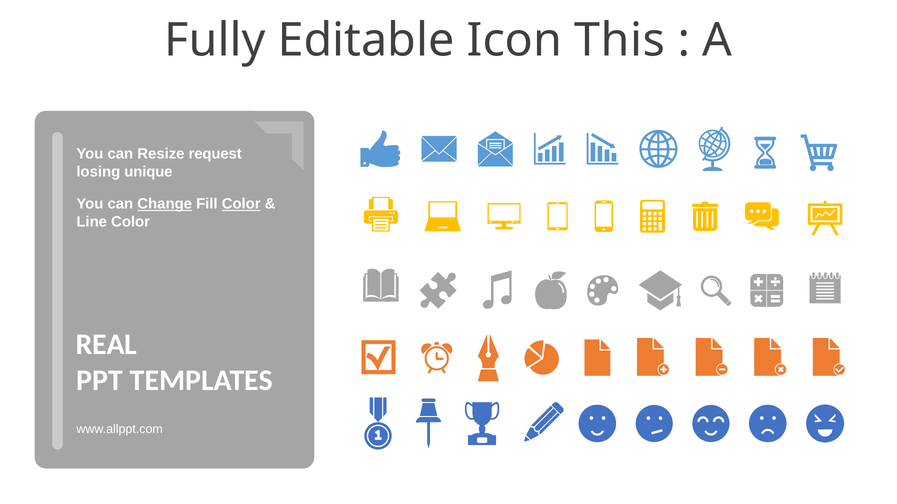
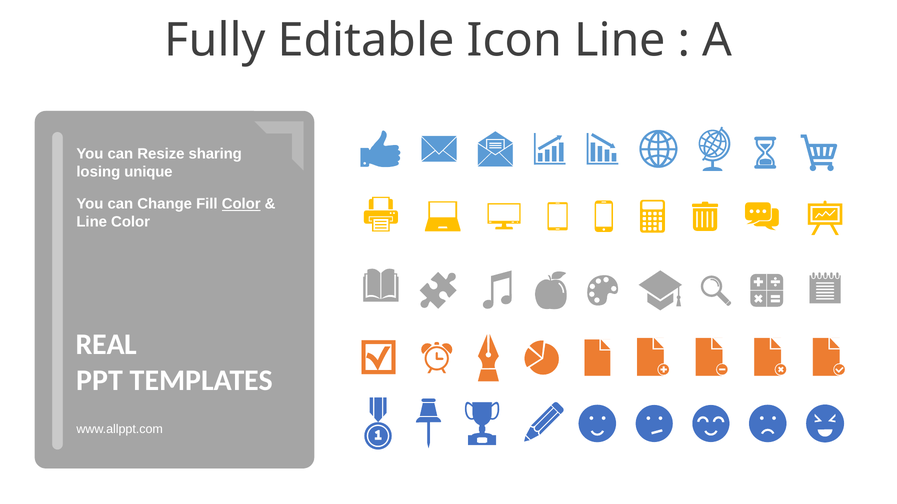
Icon This: This -> Line
request: request -> sharing
Change underline: present -> none
